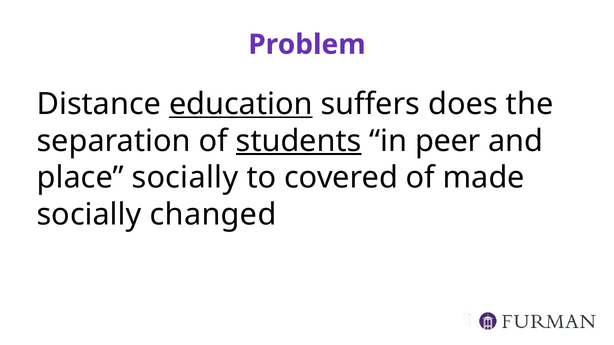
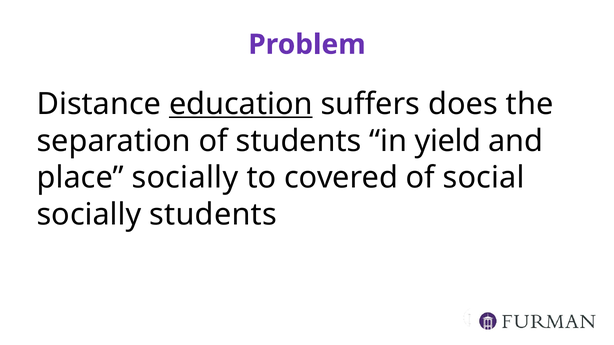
students at (299, 141) underline: present -> none
peer: peer -> yield
made: made -> social
socially changed: changed -> students
